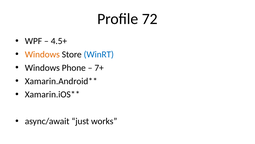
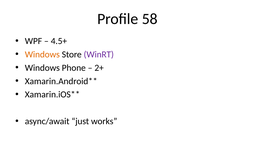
72: 72 -> 58
WinRT colour: blue -> purple
7+: 7+ -> 2+
